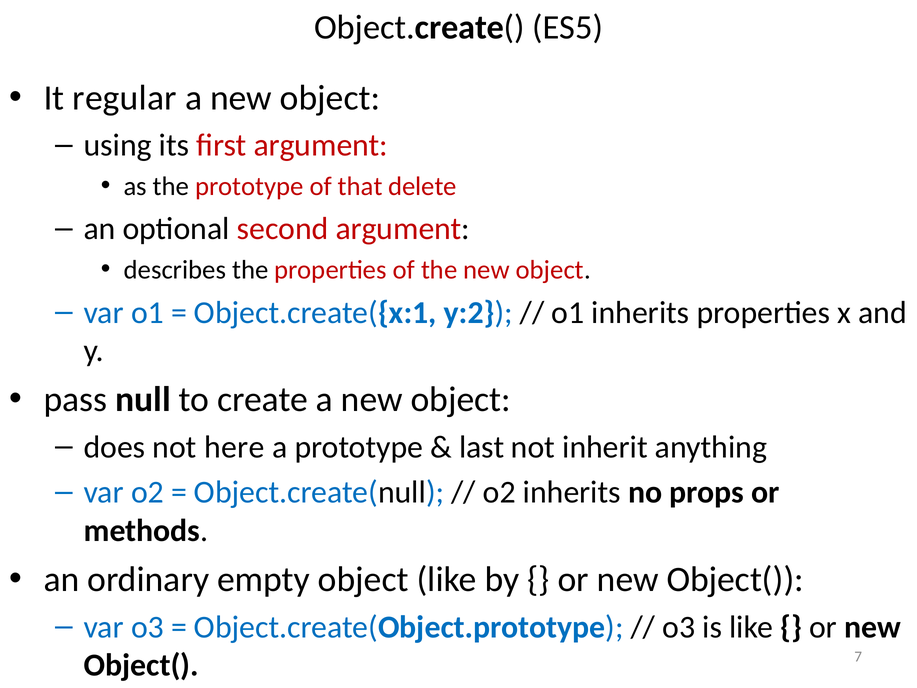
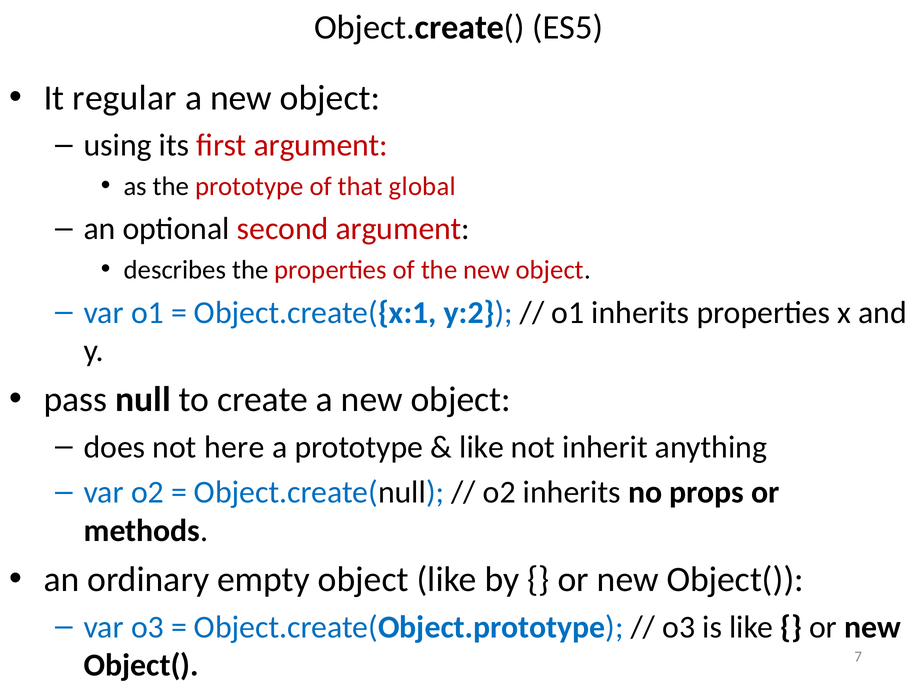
delete: delete -> global
last at (482, 447): last -> like
